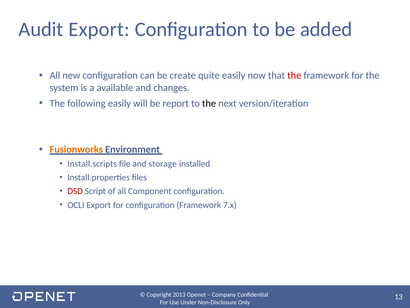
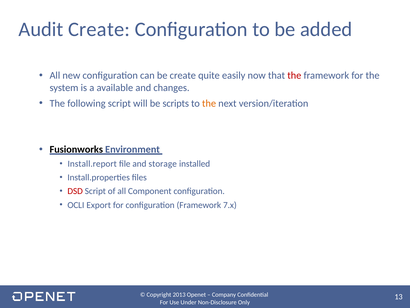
Audit Export: Export -> Create
following easily: easily -> script
report: report -> scripts
the at (209, 103) colour: black -> orange
Fusionworks colour: orange -> black
Install.scripts: Install.scripts -> Install.report
